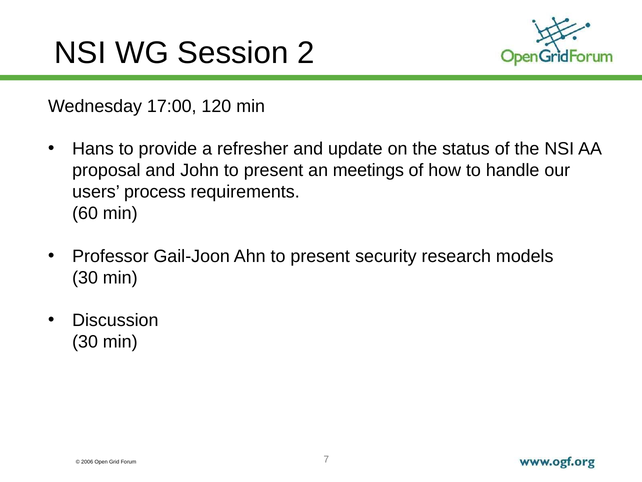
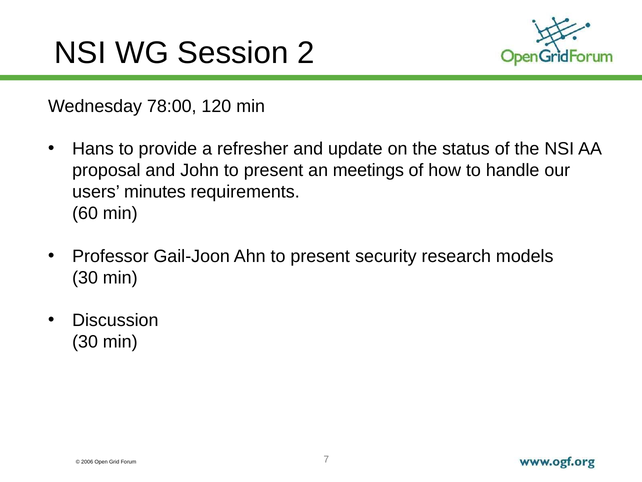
17:00: 17:00 -> 78:00
process: process -> minutes
